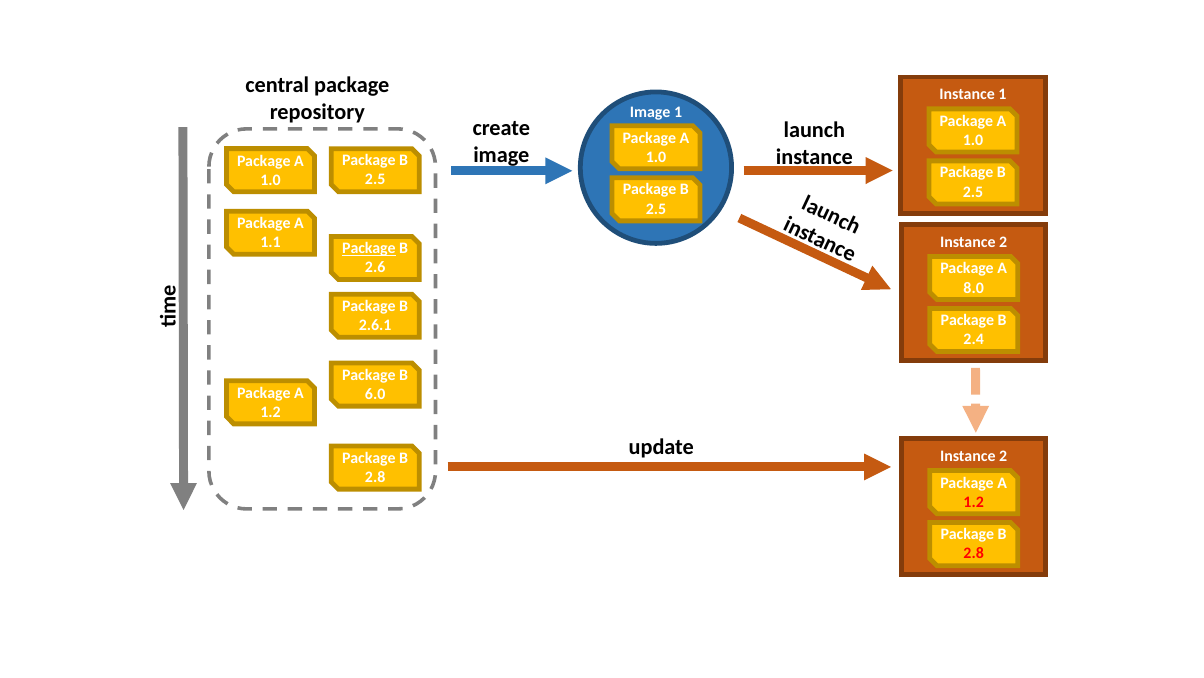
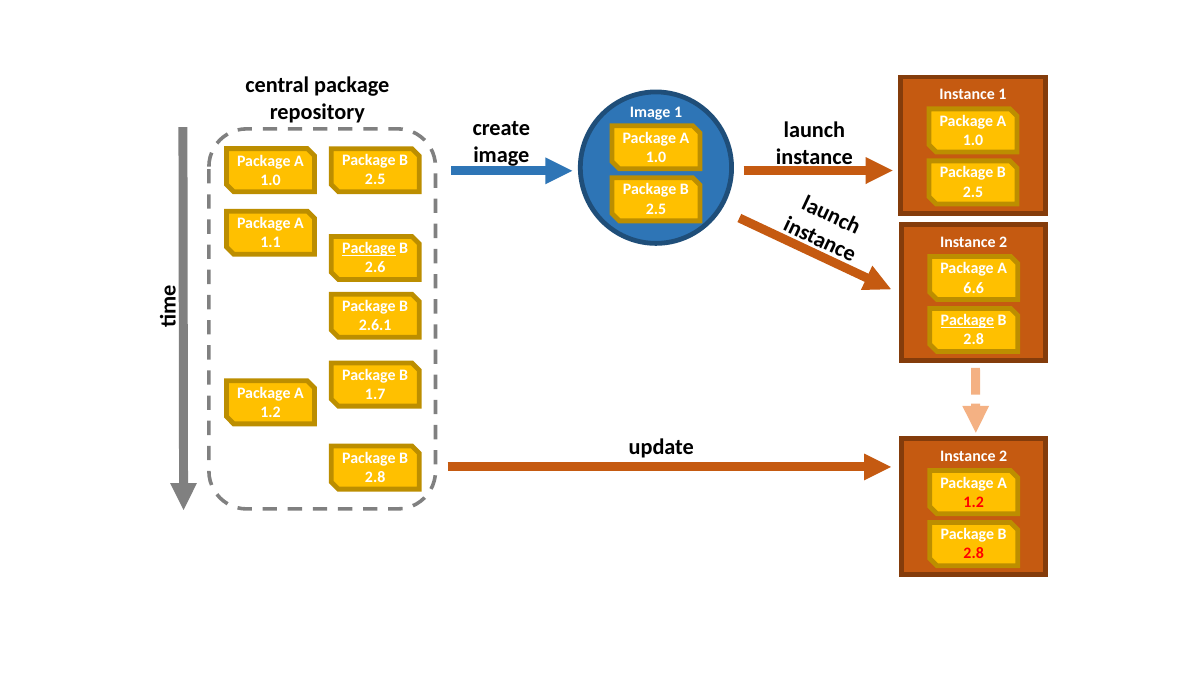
8.0: 8.0 -> 6.6
Package at (967, 320) underline: none -> present
2.4 at (974, 339): 2.4 -> 2.8
6.0: 6.0 -> 1.7
